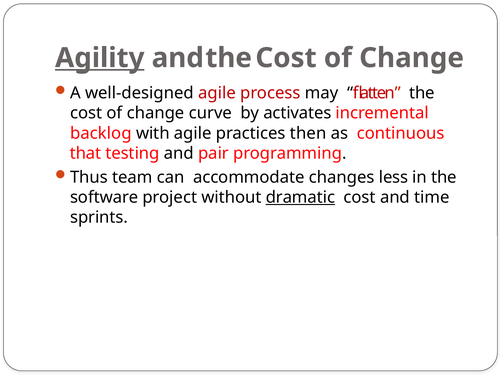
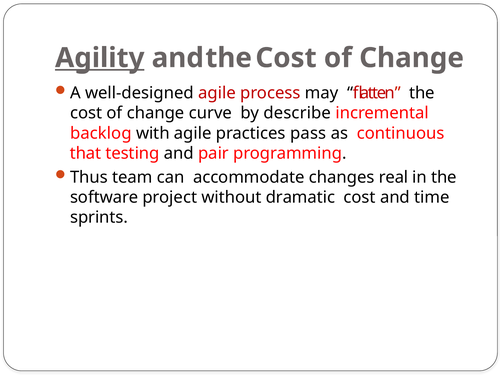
activates: activates -> describe
then: then -> pass
less: less -> real
dramatic underline: present -> none
